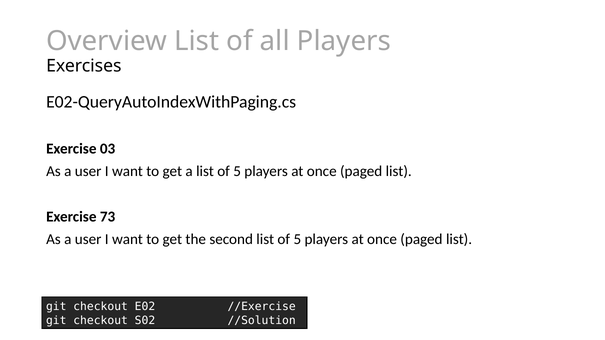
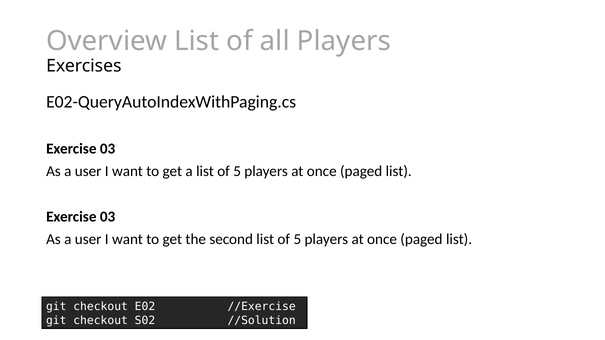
73 at (108, 217): 73 -> 03
